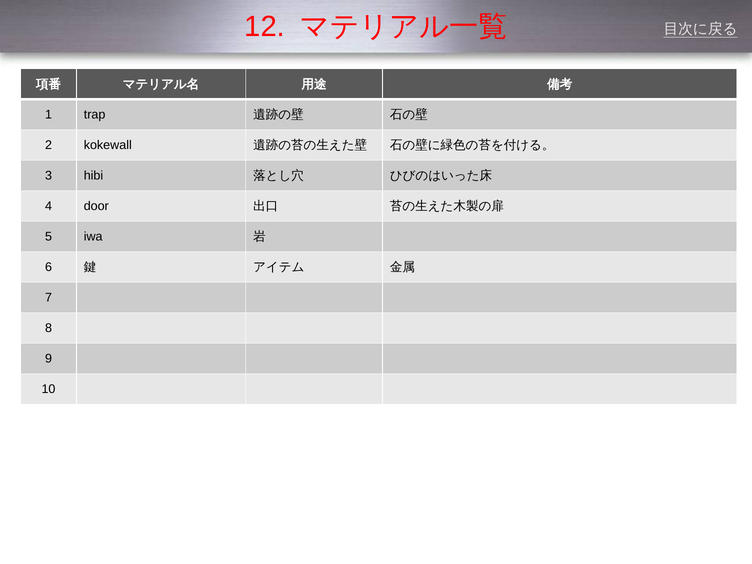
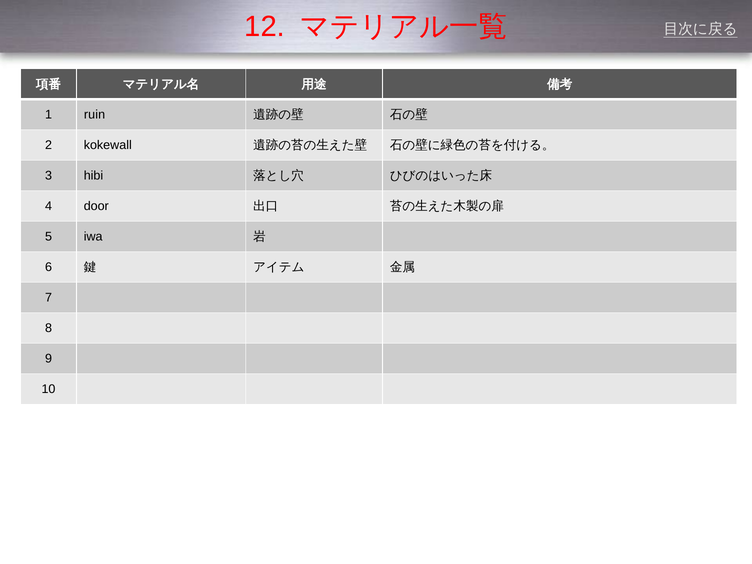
trap: trap -> ruin
